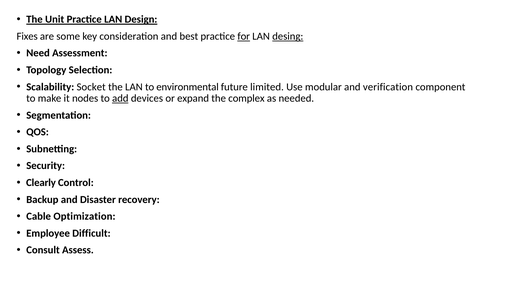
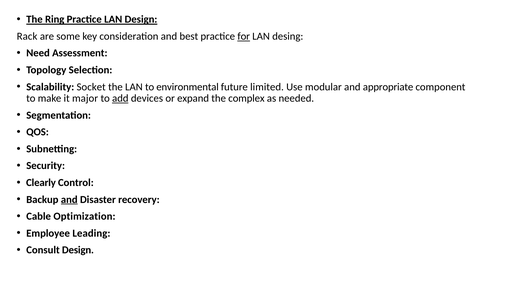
Unit: Unit -> Ring
Fixes: Fixes -> Rack
desing underline: present -> none
verification: verification -> appropriate
nodes: nodes -> major
and at (69, 199) underline: none -> present
Difficult: Difficult -> Leading
Consult Assess: Assess -> Design
